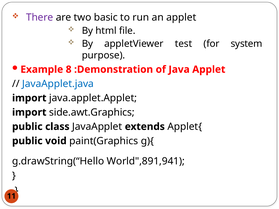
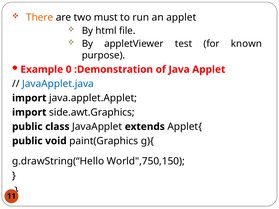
There colour: purple -> orange
basic: basic -> must
system: system -> known
8: 8 -> 0
World",891,941: World",891,941 -> World",750,150
